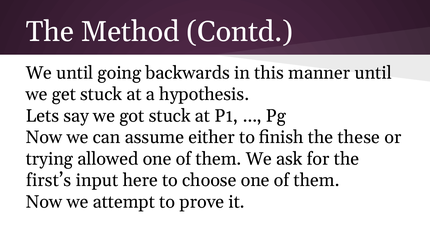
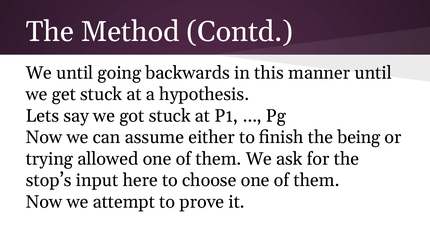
these: these -> being
first’s: first’s -> stop’s
